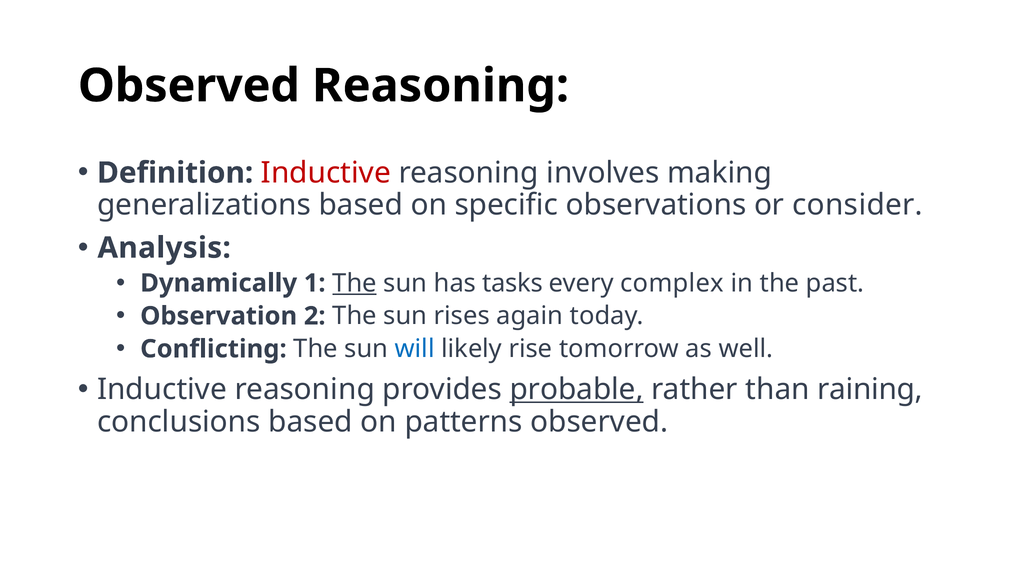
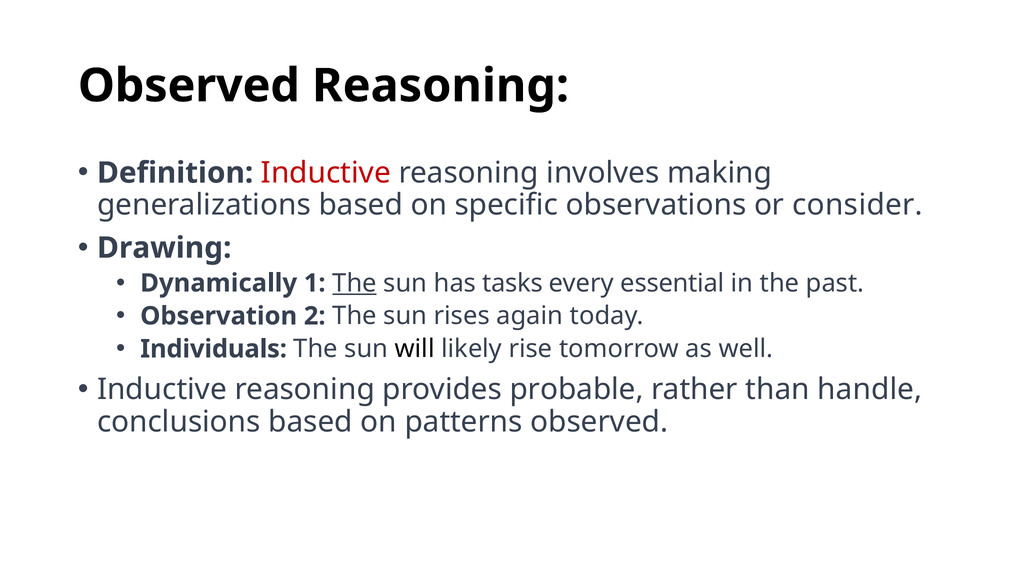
Analysis: Analysis -> Drawing
complex: complex -> essential
Conflicting: Conflicting -> Individuals
will colour: blue -> black
probable underline: present -> none
raining: raining -> handle
